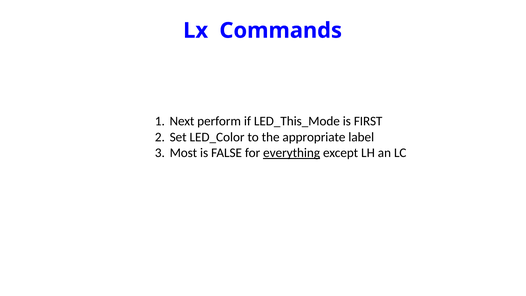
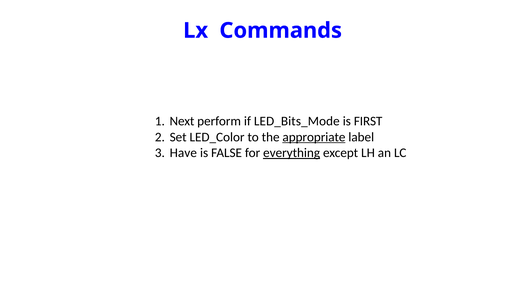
LED_This_Mode: LED_This_Mode -> LED_Bits_Mode
appropriate underline: none -> present
Most: Most -> Have
